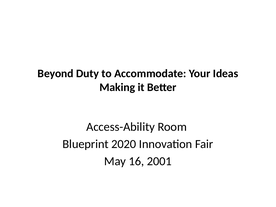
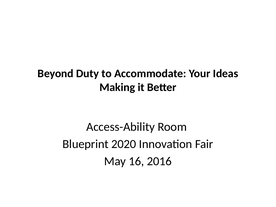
2001: 2001 -> 2016
